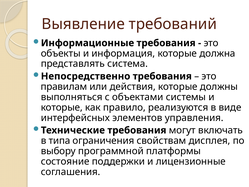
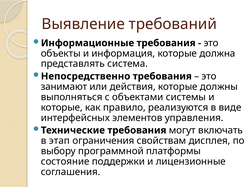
правилам: правилам -> занимают
типа: типа -> этап
